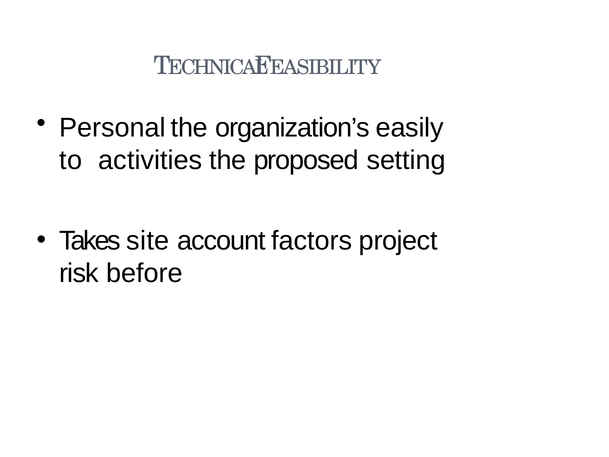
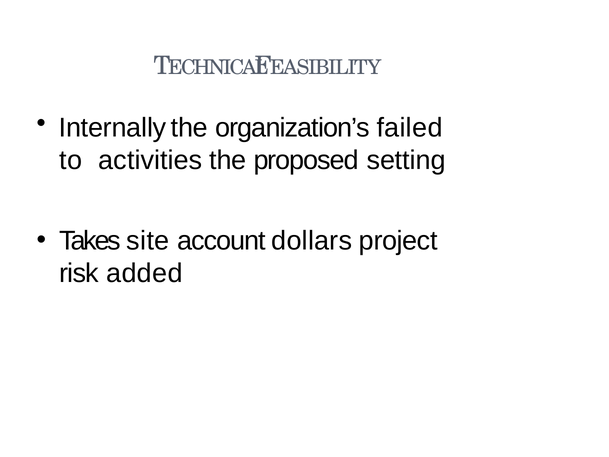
Personal: Personal -> Internally
easily: easily -> failed
factors: factors -> dollars
before: before -> added
